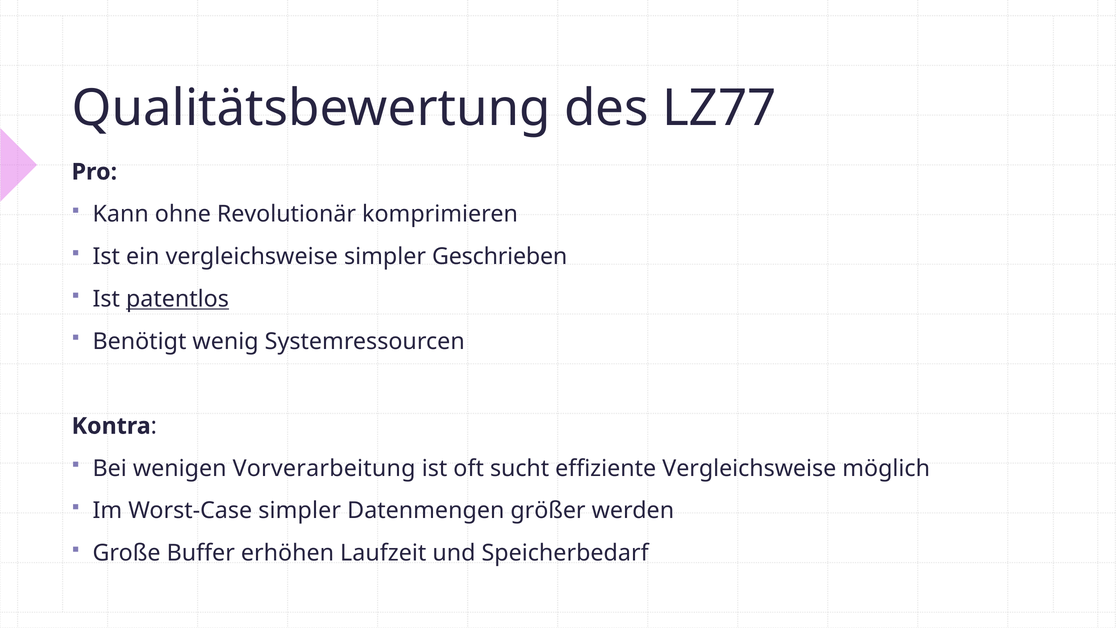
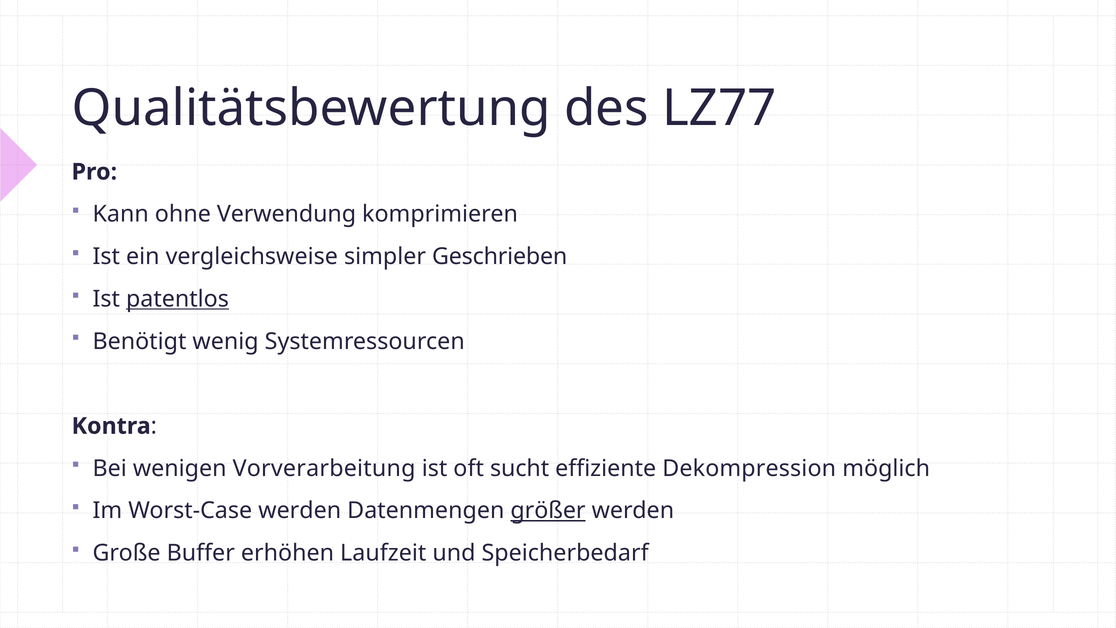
Revolutionär: Revolutionär -> Verwendung
effiziente Vergleichsweise: Vergleichsweise -> Dekompression
Worst-Case simpler: simpler -> werden
größer underline: none -> present
